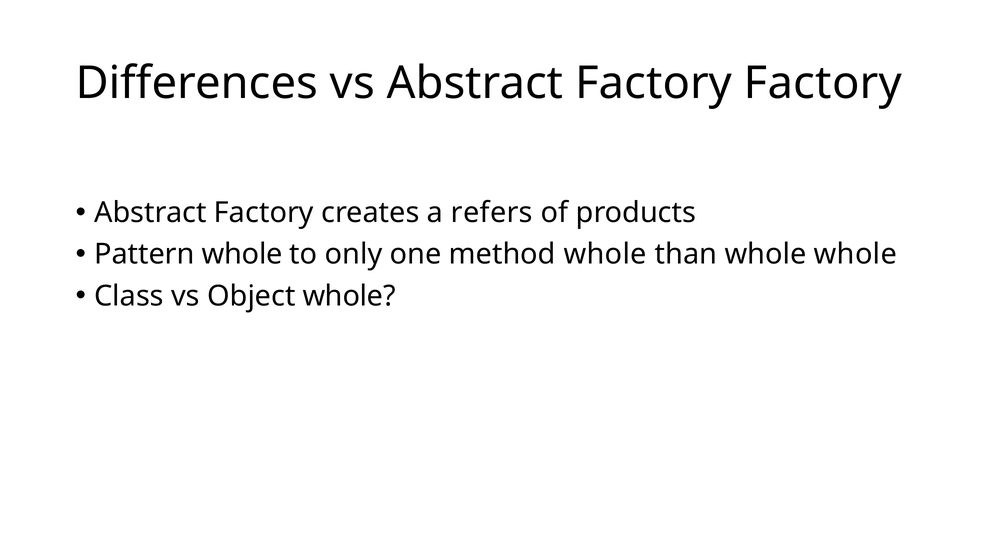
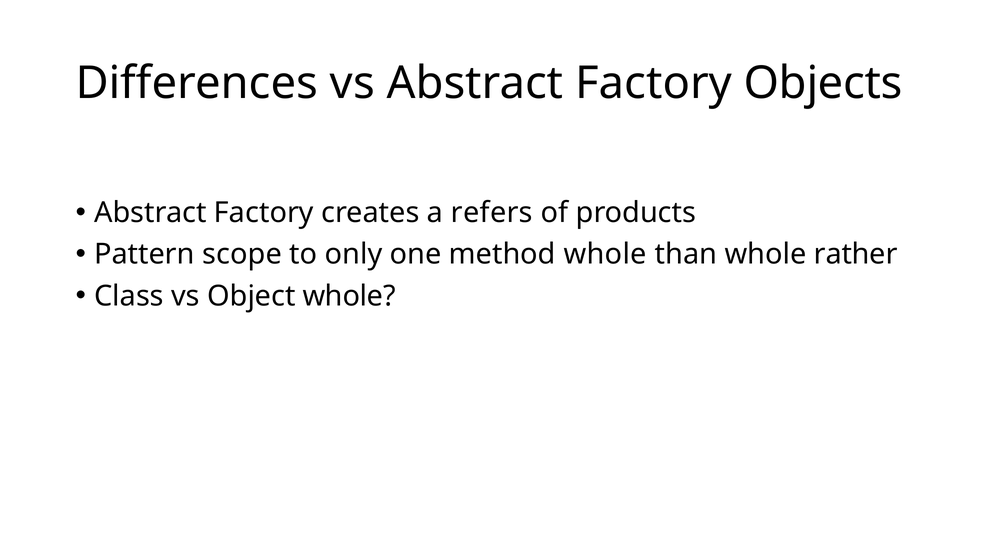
Factory Factory: Factory -> Objects
Pattern whole: whole -> scope
whole whole: whole -> rather
